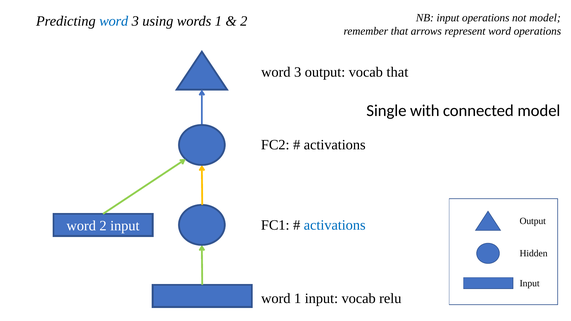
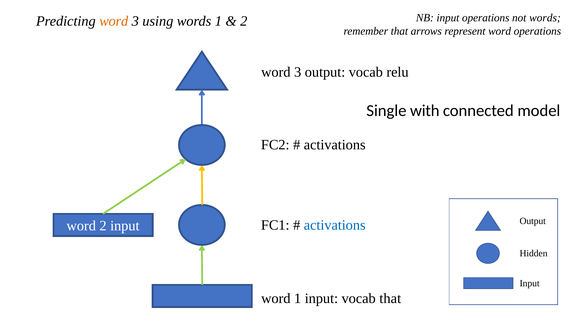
not model: model -> words
word at (114, 21) colour: blue -> orange
vocab that: that -> relu
vocab relu: relu -> that
